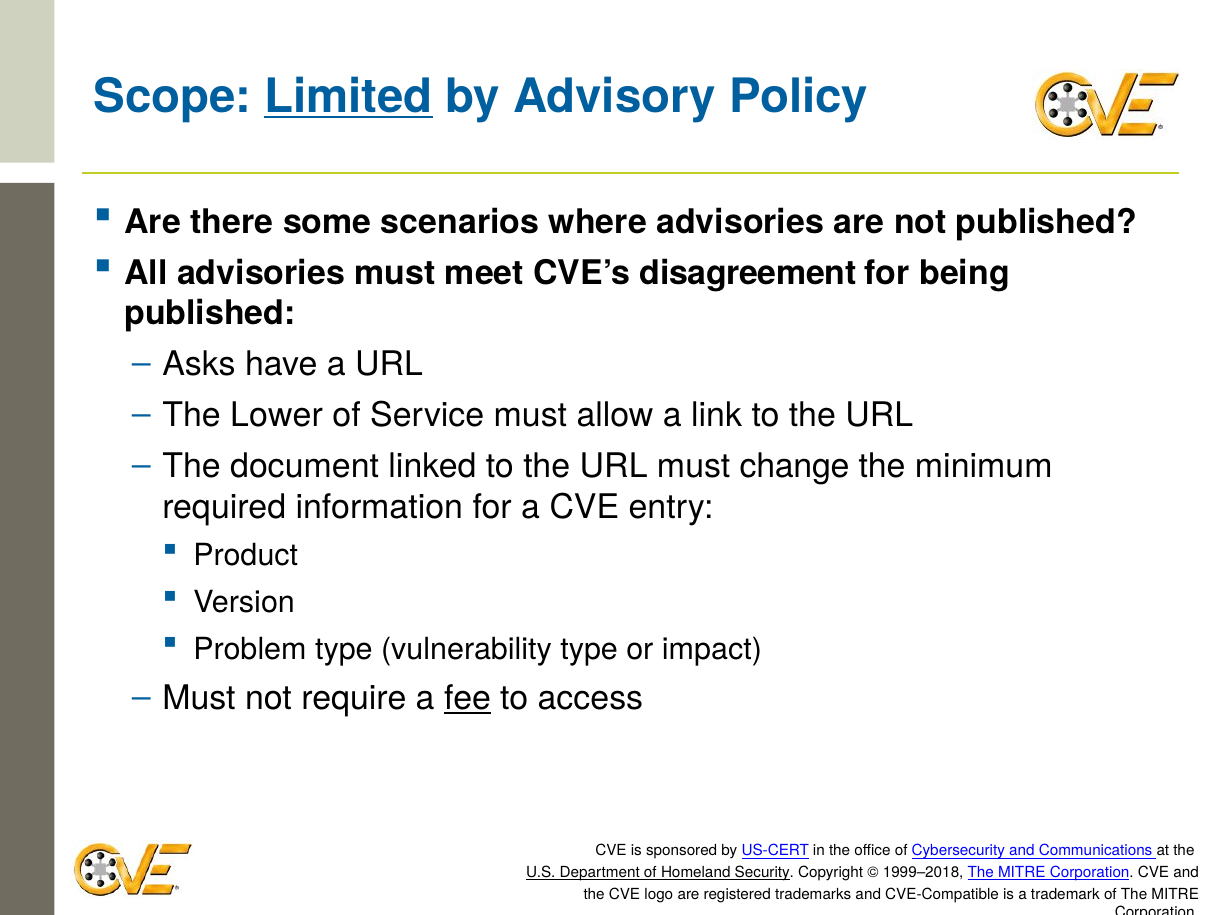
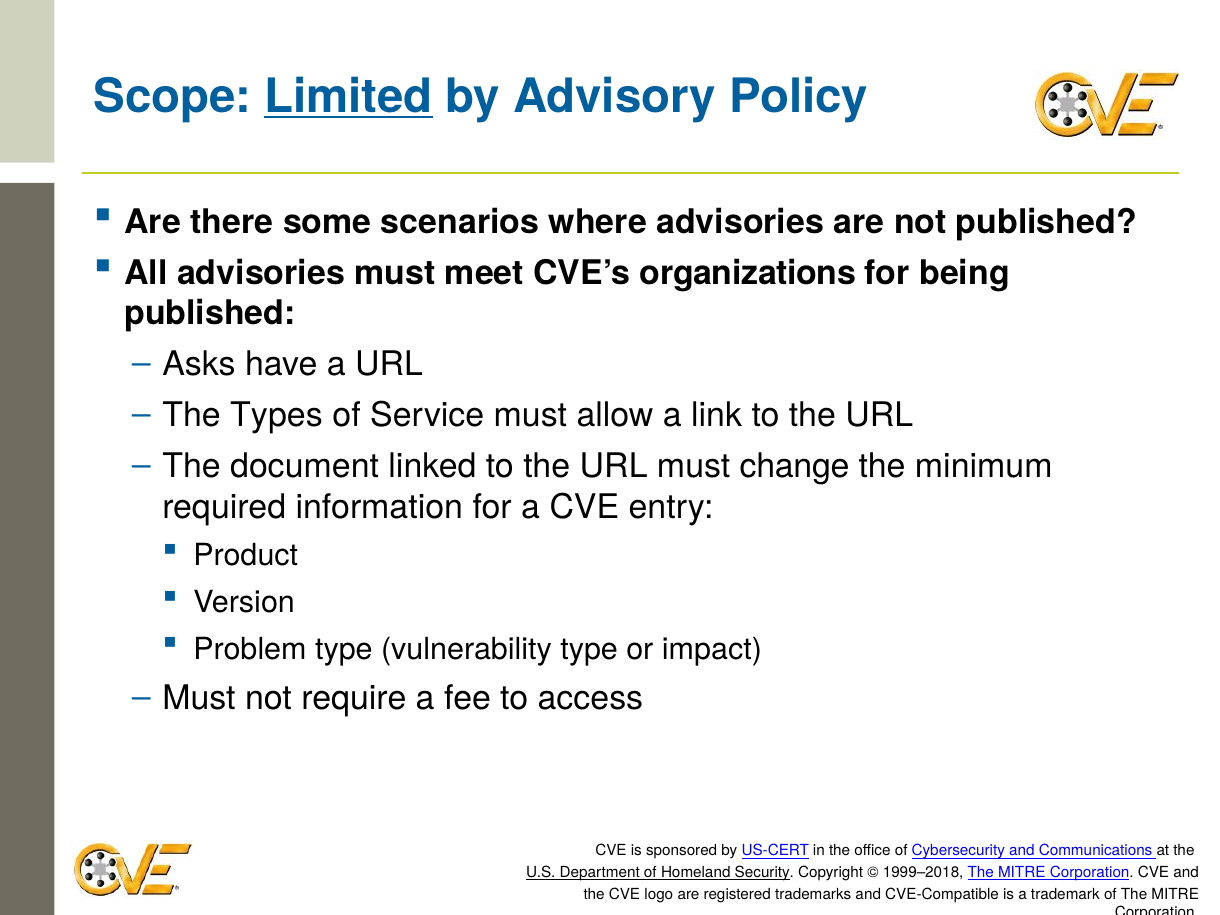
disagreement: disagreement -> organizations
Lower: Lower -> Types
fee underline: present -> none
